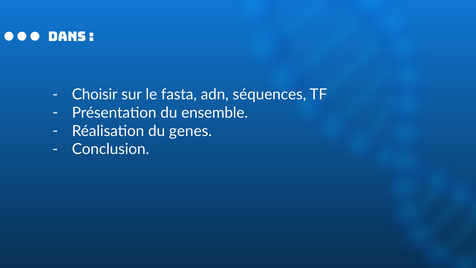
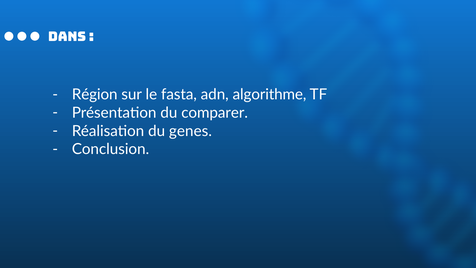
Choisir: Choisir -> Région
séquences: séquences -> algorithme
ensemble: ensemble -> comparer
